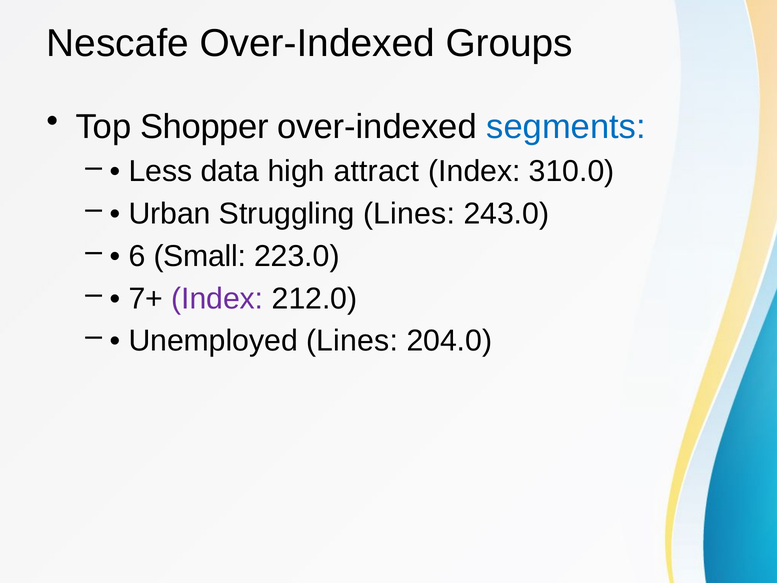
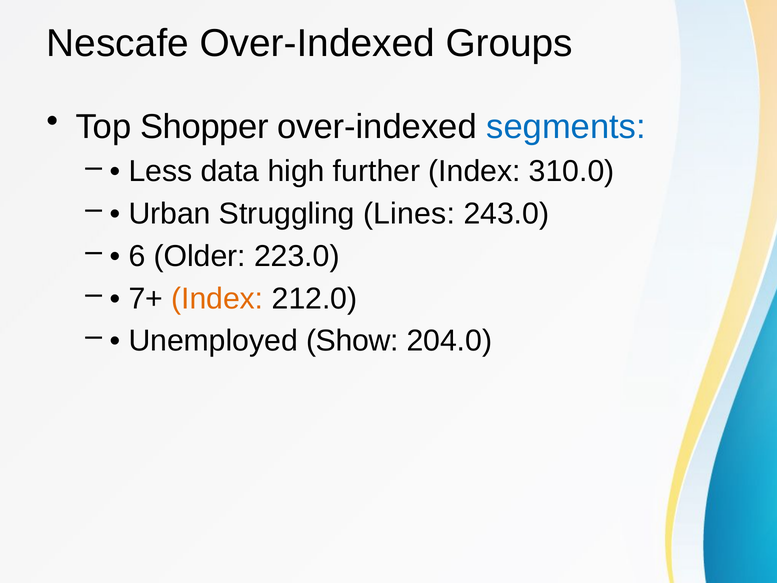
attract: attract -> further
Small: Small -> Older
Index at (217, 298) colour: purple -> orange
Unemployed Lines: Lines -> Show
